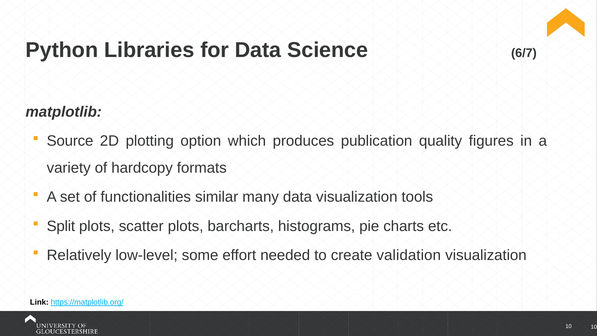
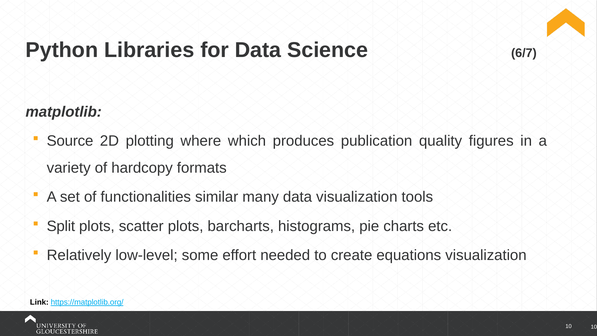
option: option -> where
validation: validation -> equations
